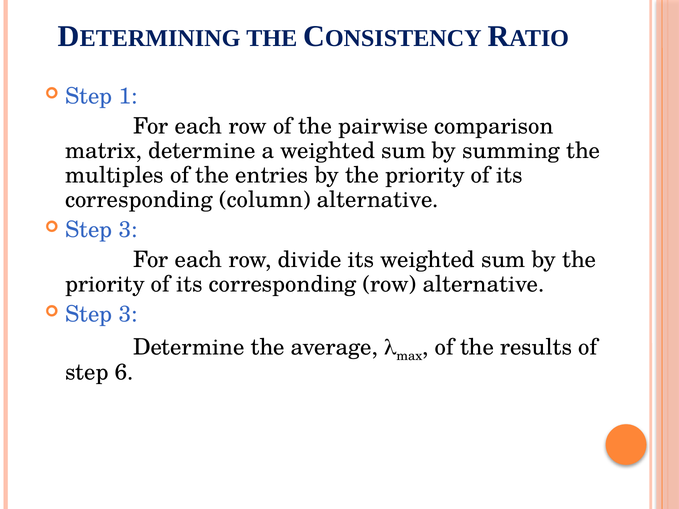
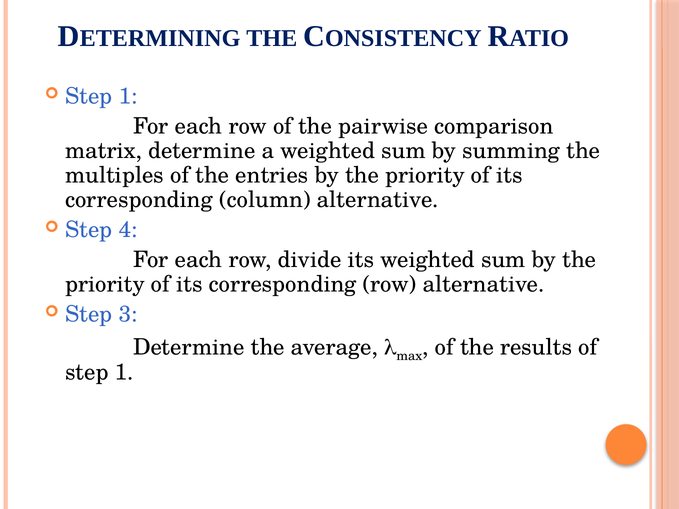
3 at (128, 230): 3 -> 4
6 at (124, 373): 6 -> 1
